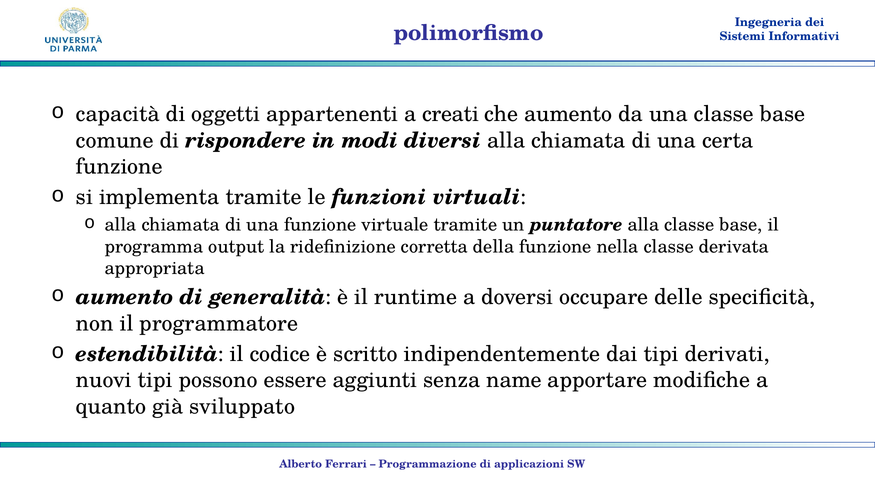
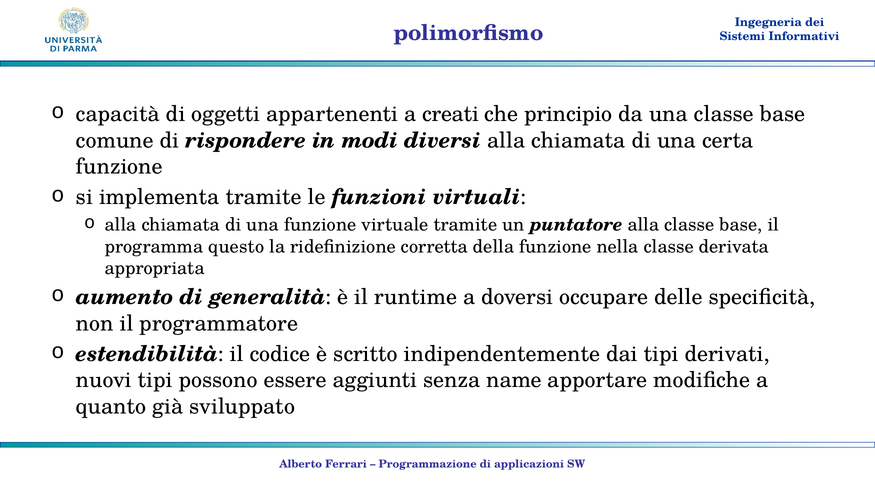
che aumento: aumento -> principio
output: output -> questo
